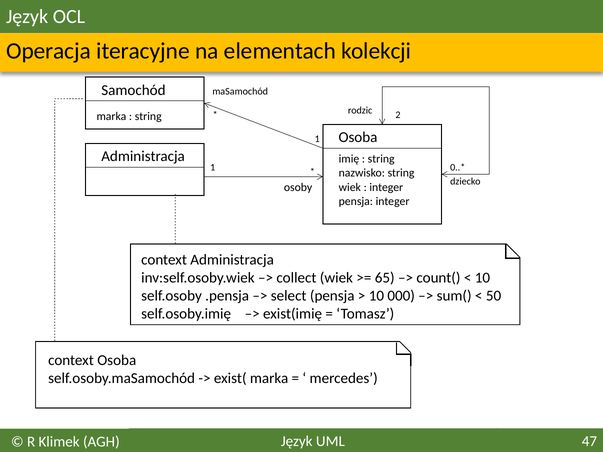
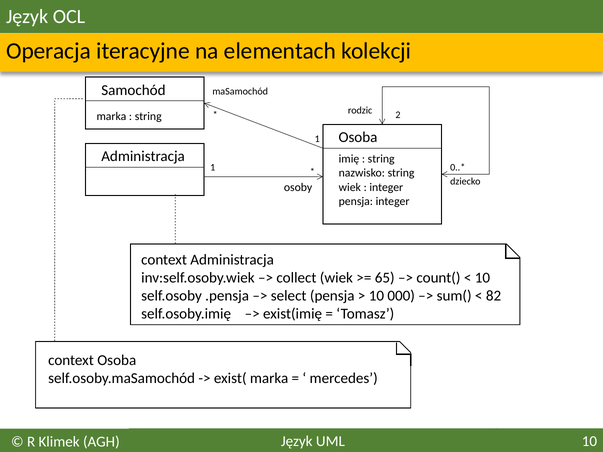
50: 50 -> 82
AGH 47: 47 -> 10
